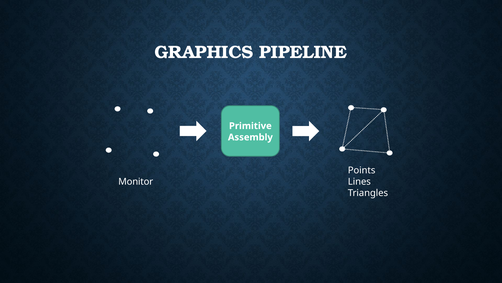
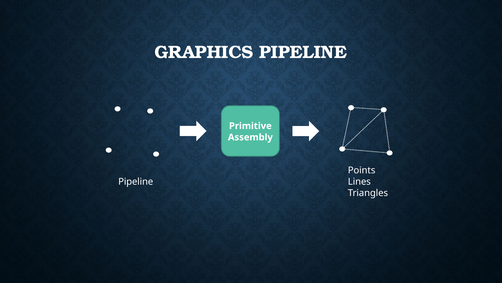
Monitor at (136, 181): Monitor -> Pipeline
